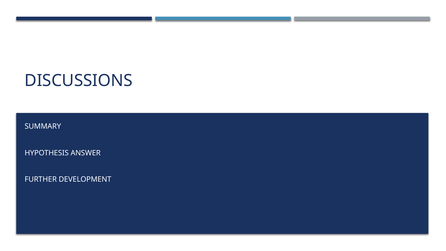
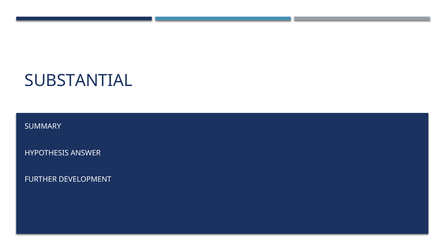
DISCUSSIONS: DISCUSSIONS -> SUBSTANTIAL
